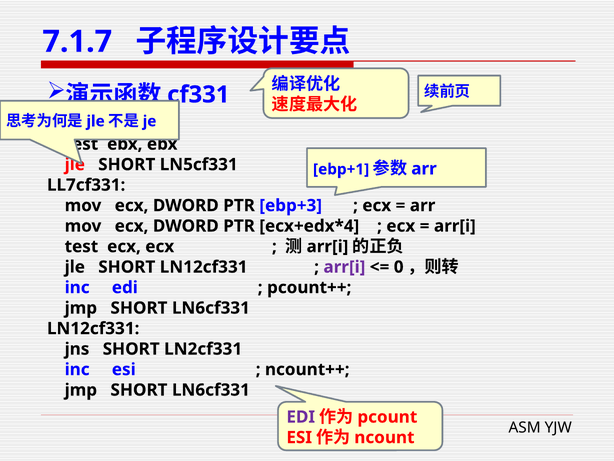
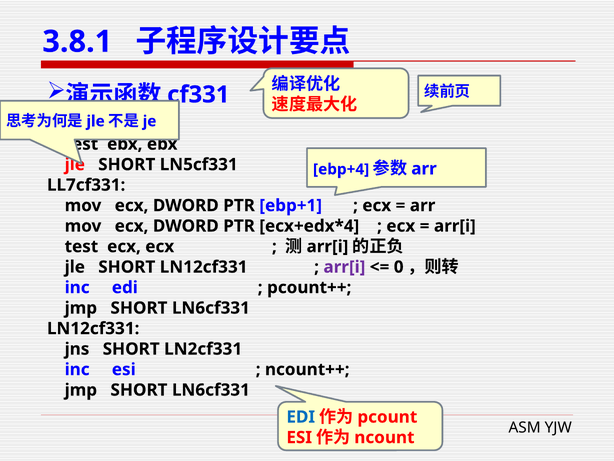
7.1.7: 7.1.7 -> 3.8.1
ebp+1: ebp+1 -> ebp+4
ebp+3: ebp+3 -> ebp+1
EDI at (301, 417) colour: purple -> blue
